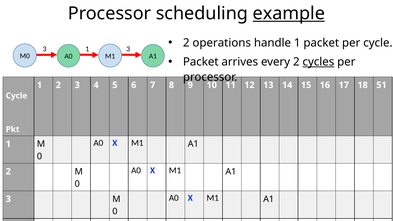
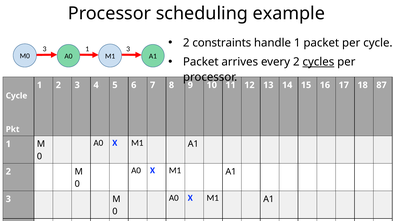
example underline: present -> none
operations: operations -> constraints
51: 51 -> 87
